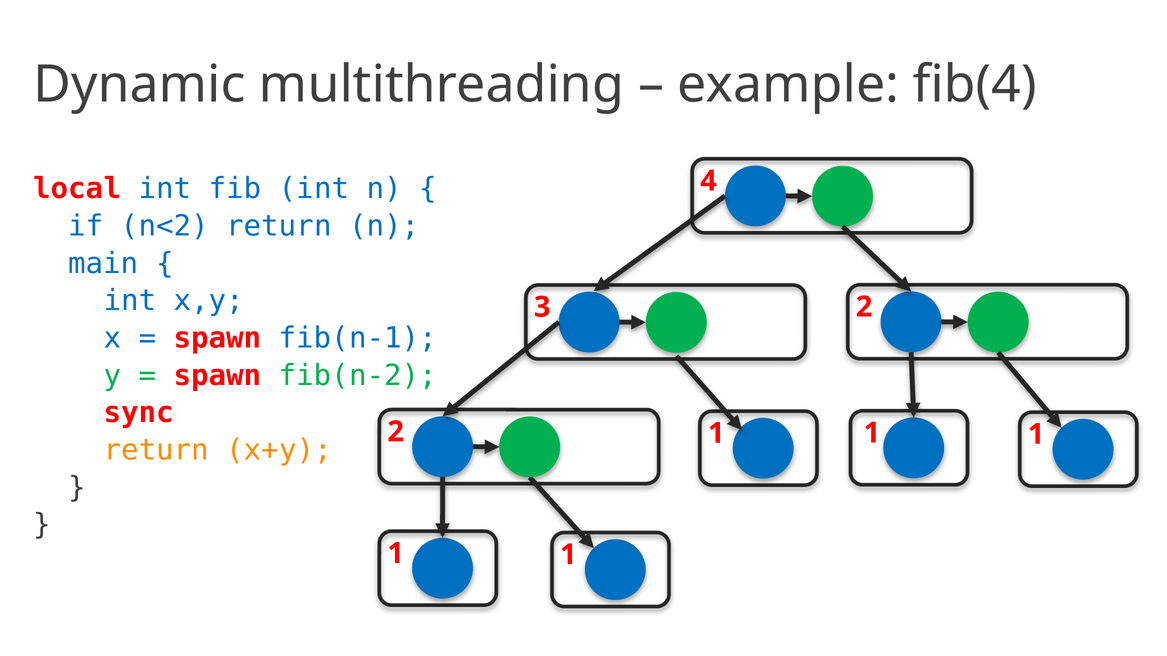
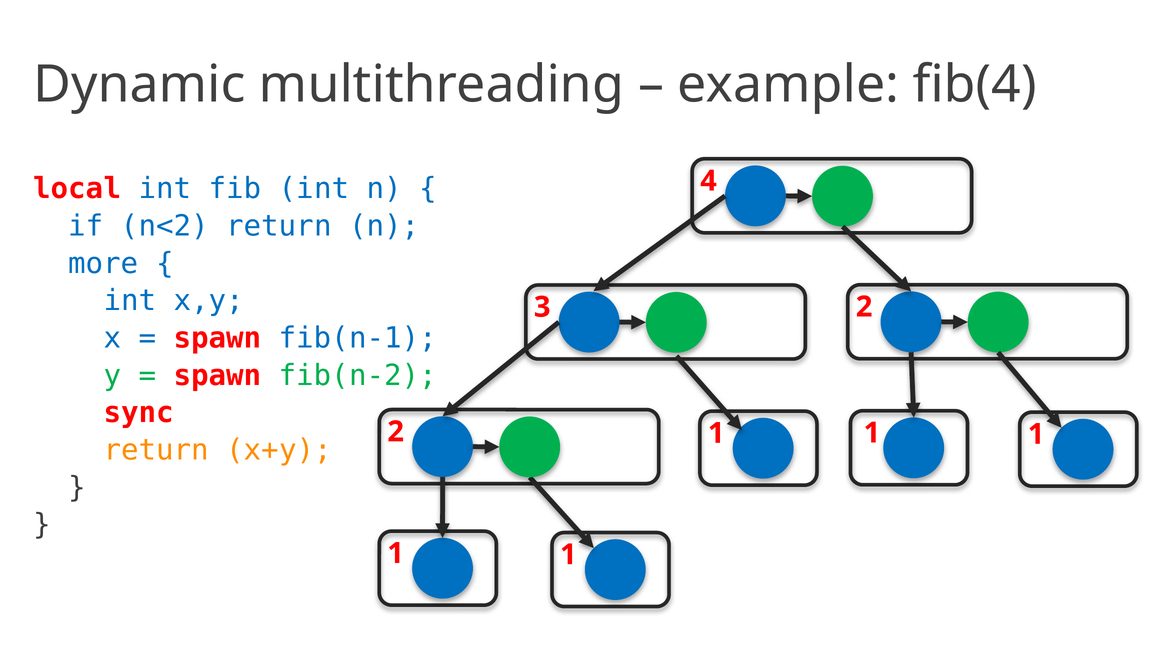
main: main -> more
